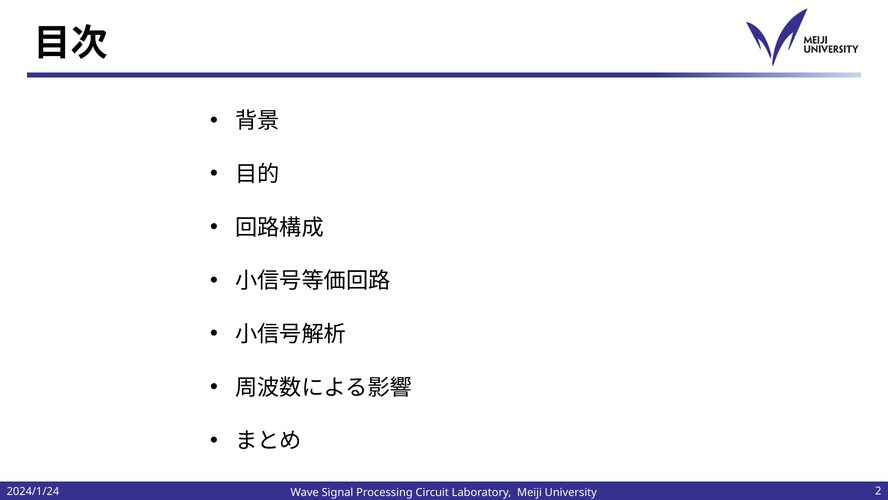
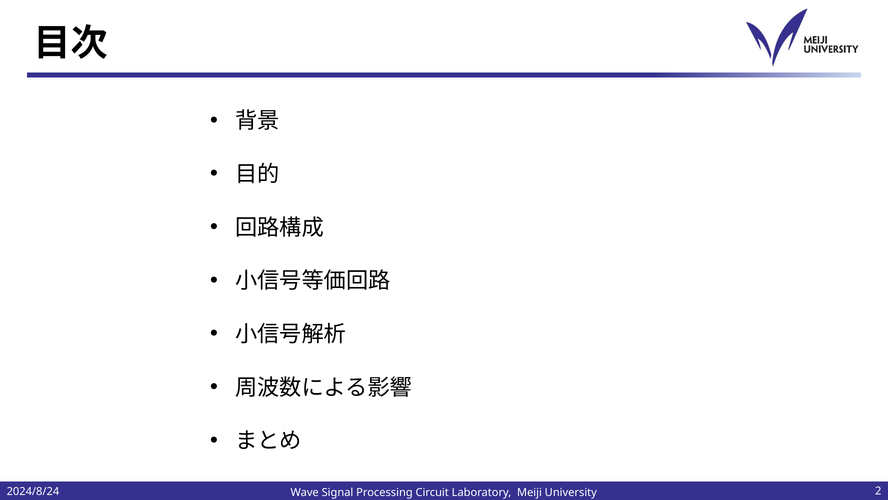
2024/1/24: 2024/1/24 -> 2024/8/24
